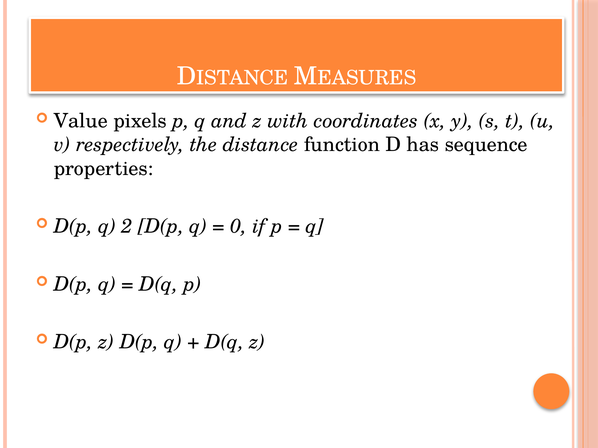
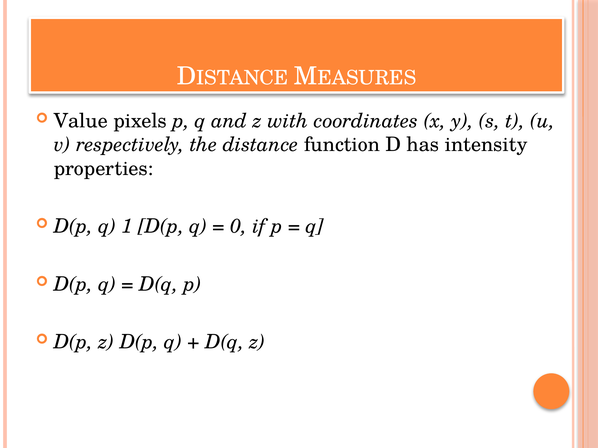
sequence: sequence -> intensity
2: 2 -> 1
